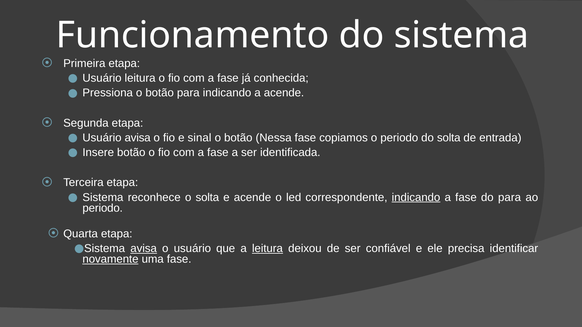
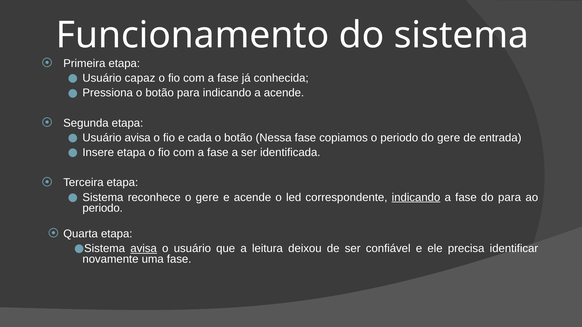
Usuário leitura: leitura -> capaz
sinal: sinal -> cada
do solta: solta -> gere
Insere botão: botão -> etapa
o solta: solta -> gere
leitura at (267, 249) underline: present -> none
novamente underline: present -> none
